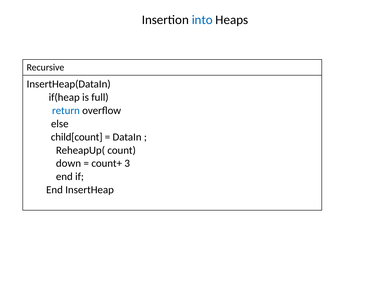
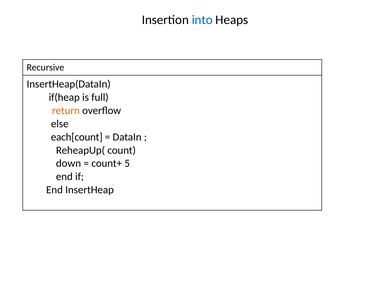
return colour: blue -> orange
child[count: child[count -> each[count
3: 3 -> 5
